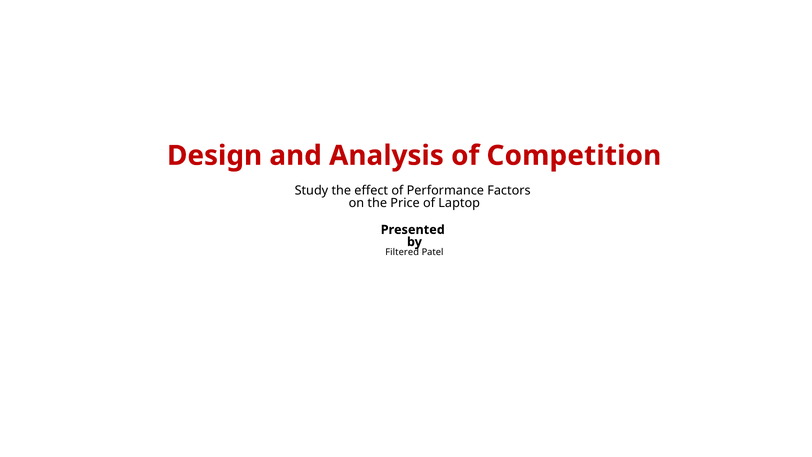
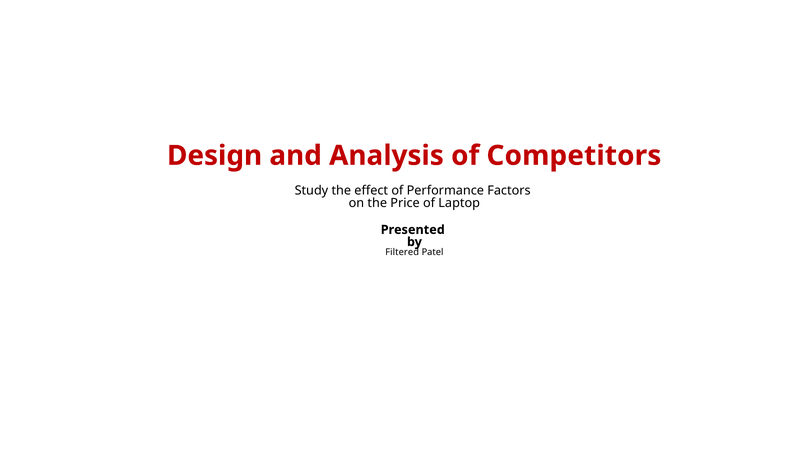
Competition: Competition -> Competitors
